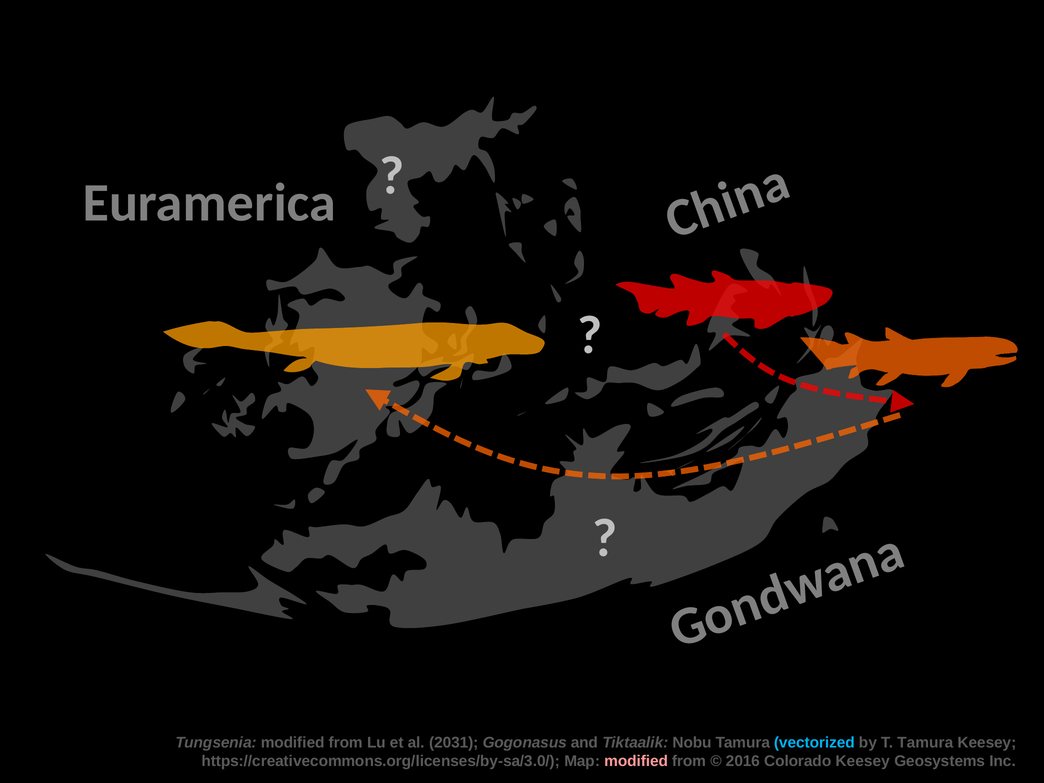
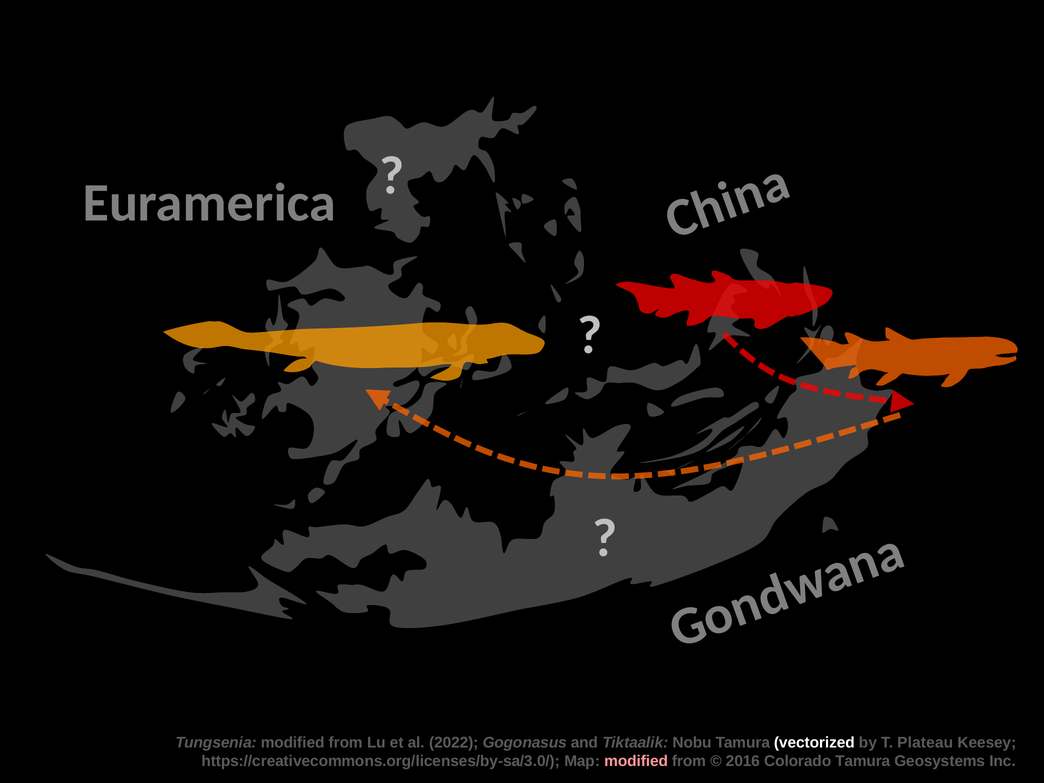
2031: 2031 -> 2022
vectorized colour: light blue -> white
T Tamura: Tamura -> Plateau
Colorado Keesey: Keesey -> Tamura
